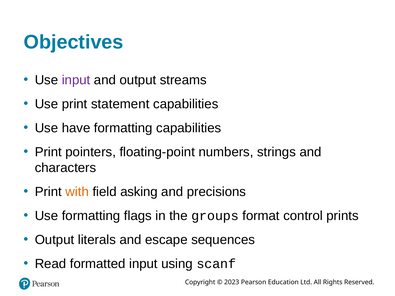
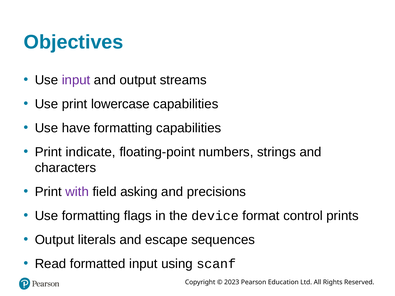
statement: statement -> lowercase
pointers: pointers -> indicate
with colour: orange -> purple
groups: groups -> device
